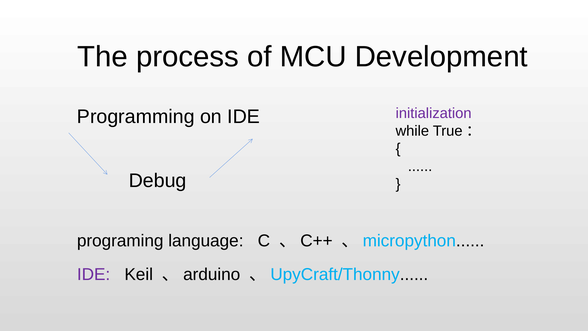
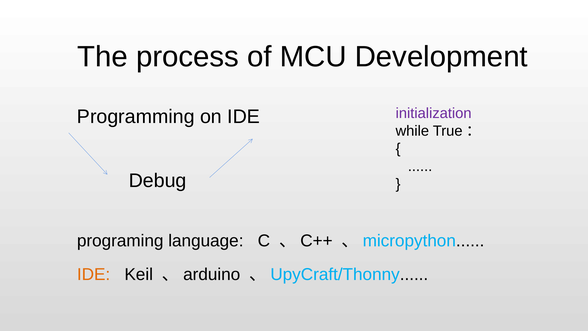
IDE at (94, 274) colour: purple -> orange
